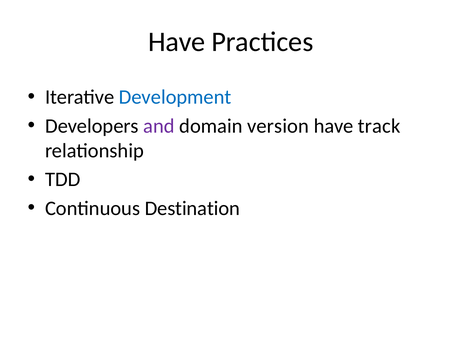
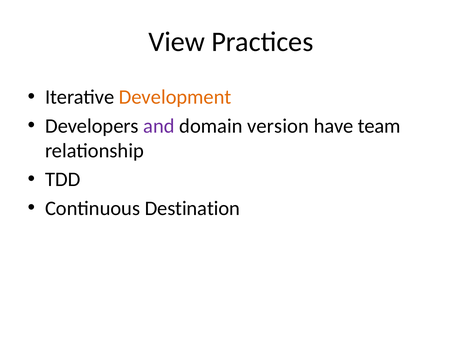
Have at (177, 42): Have -> View
Development colour: blue -> orange
track: track -> team
